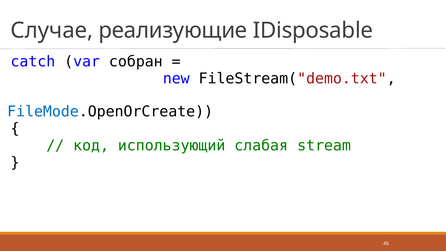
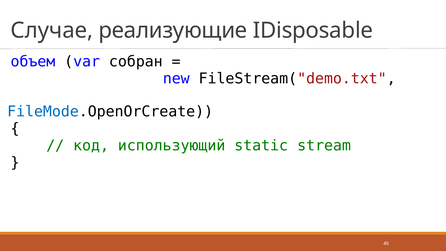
catch: catch -> объем
слабая: слабая -> static
